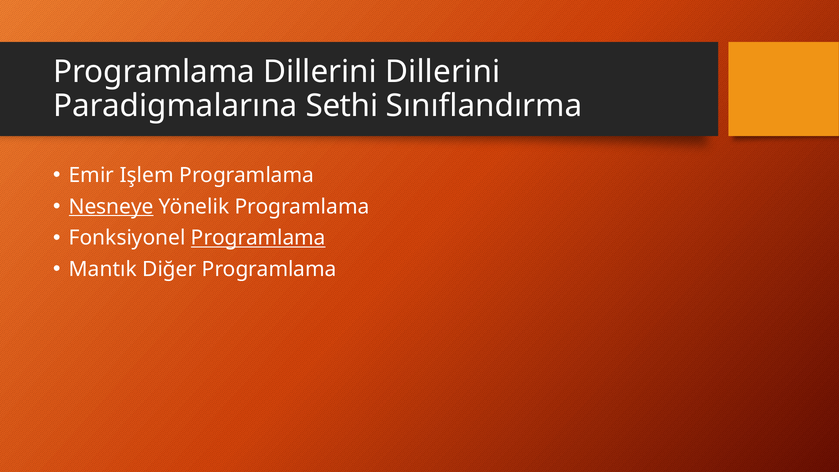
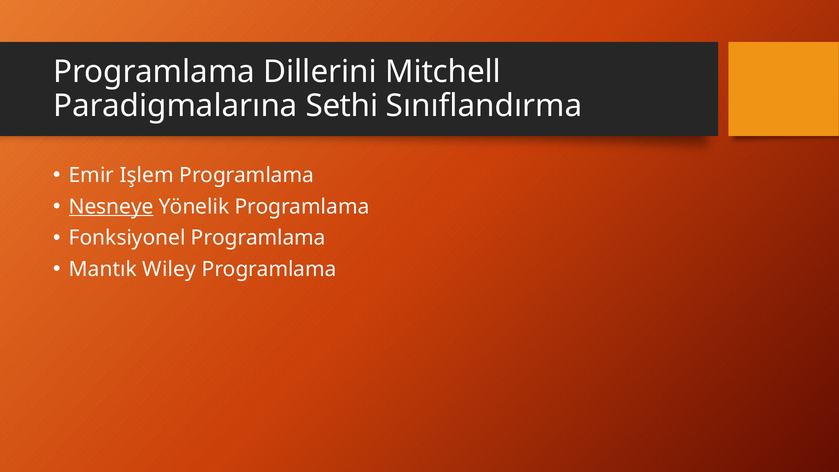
Dillerini Dillerini: Dillerini -> Mitchell
Programlama at (258, 238) underline: present -> none
Diğer: Diğer -> Wiley
